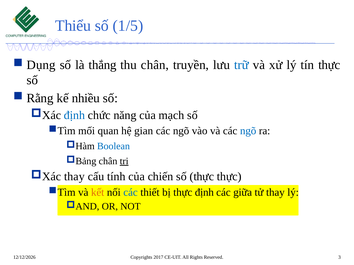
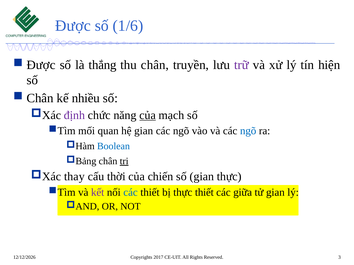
Thiểu at (73, 26): Thiểu -> Được
1/5: 1/5 -> 1/6
Dụng at (41, 65): Dụng -> Được
trữ colour: blue -> purple
tín thực: thực -> hiện
Rằng at (40, 98): Rằng -> Chân
định at (74, 115) colour: blue -> purple
của at (148, 115) underline: none -> present
tính: tính -> thời
số thực: thực -> gian
kết colour: orange -> purple
thực định: định -> thiết
tử thay: thay -> gian
